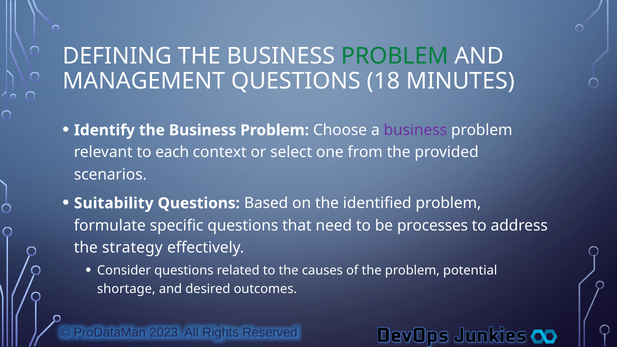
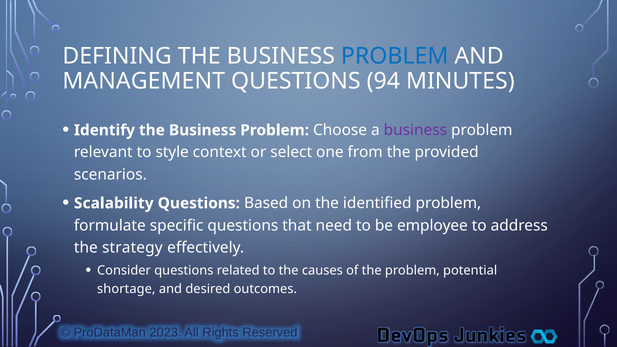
PROBLEM at (395, 56) colour: green -> blue
18: 18 -> 94
each: each -> style
Suitability: Suitability -> Scalability
processes: processes -> employee
